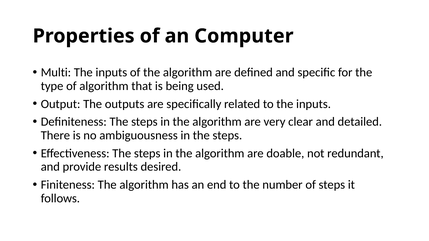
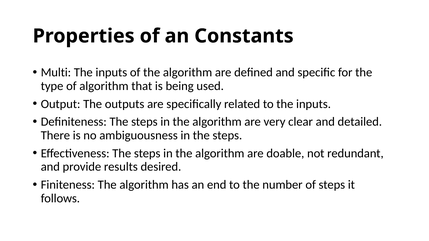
Computer: Computer -> Constants
